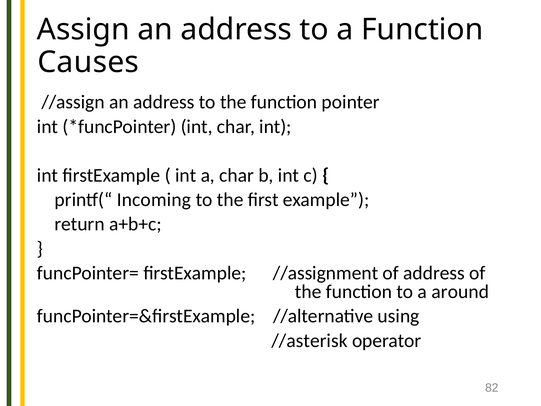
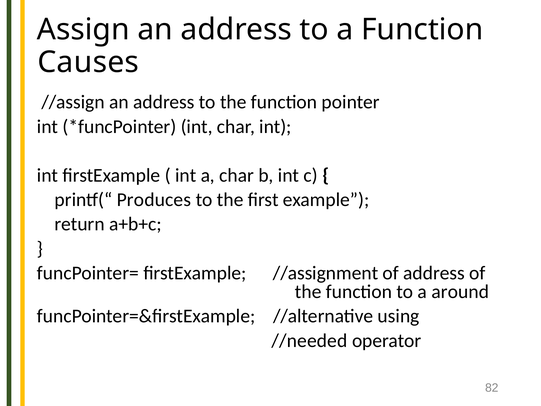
Incoming: Incoming -> Produces
//asterisk: //asterisk -> //needed
